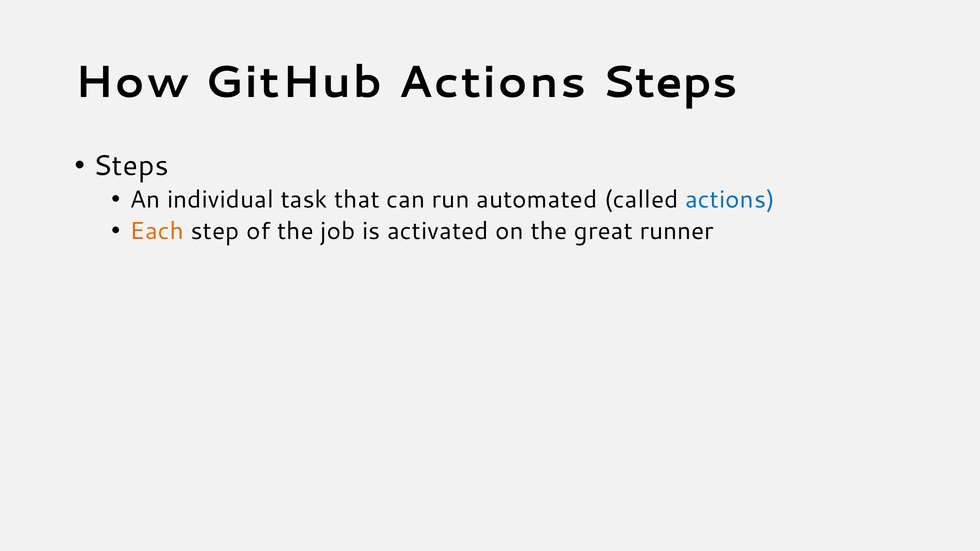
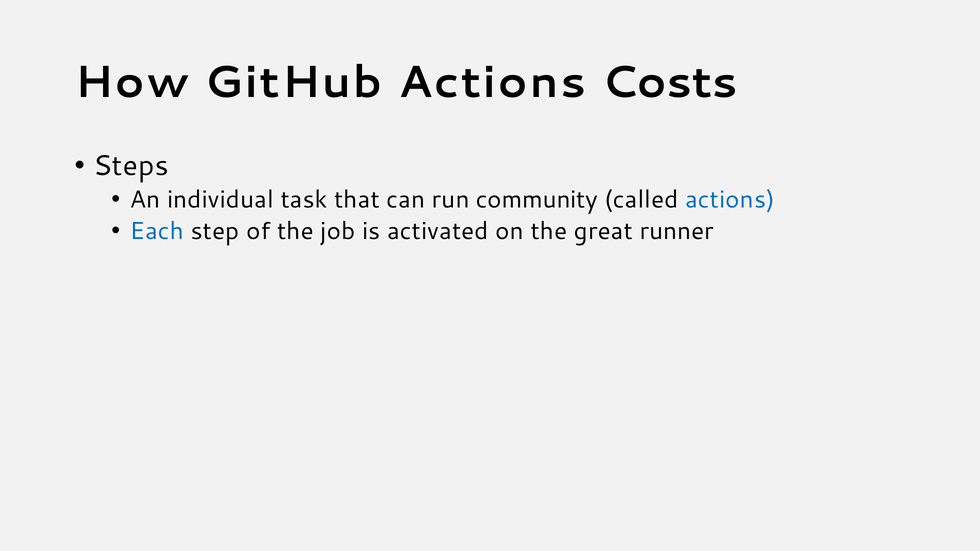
Actions Steps: Steps -> Costs
automated: automated -> community
Each colour: orange -> blue
